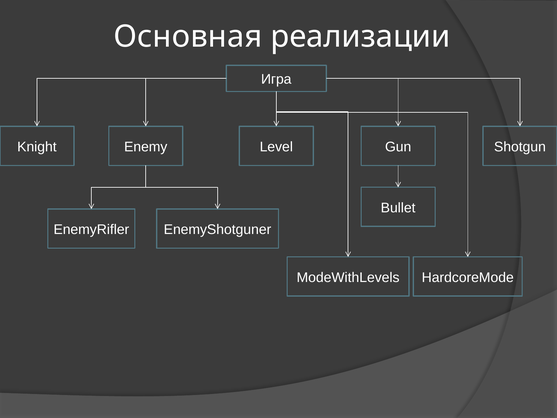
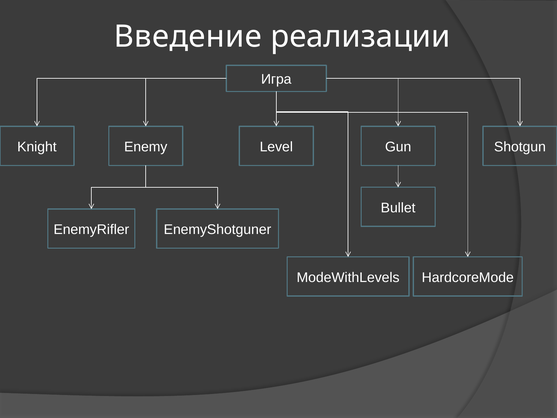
Основная: Основная -> Введение
